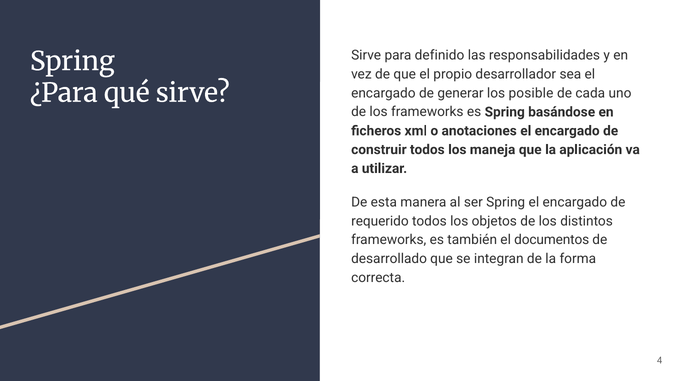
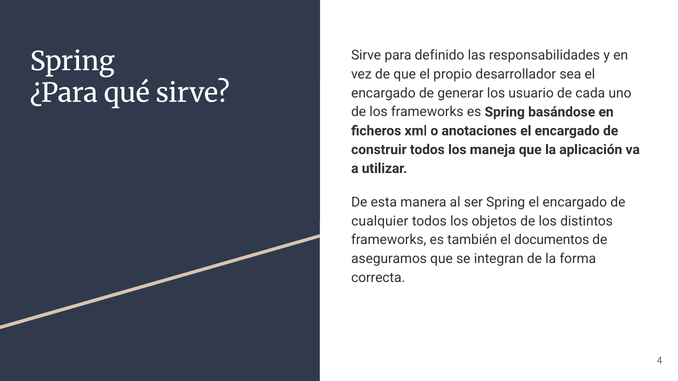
posible: posible -> usuario
requerido: requerido -> cualquier
desarrollado: desarrollado -> aseguramos
